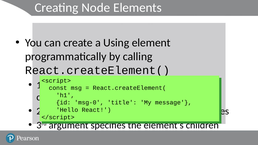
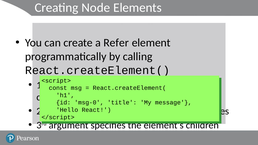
Using: Using -> Refer
